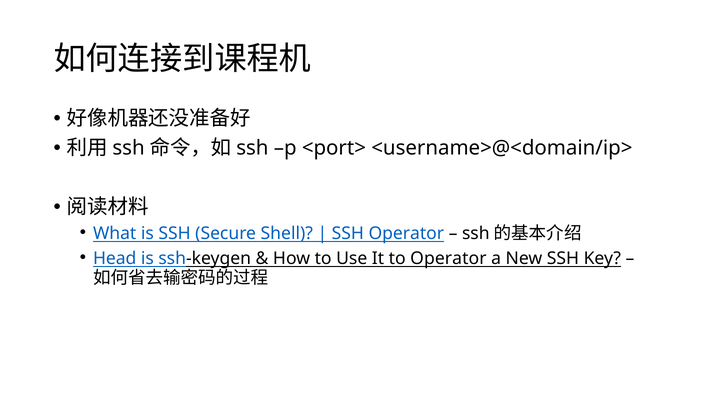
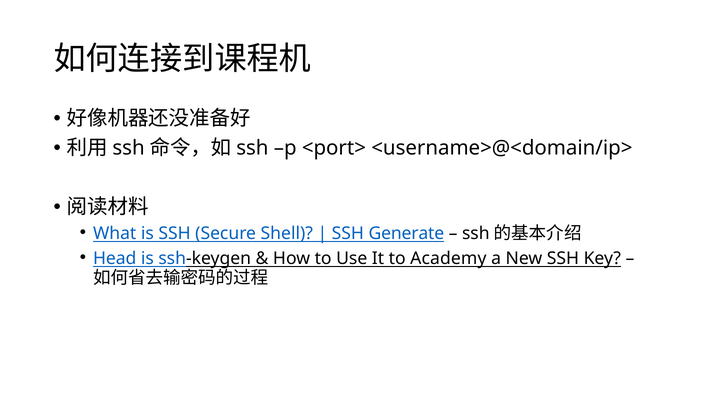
SSH Operator: Operator -> Generate
to Operator: Operator -> Academy
